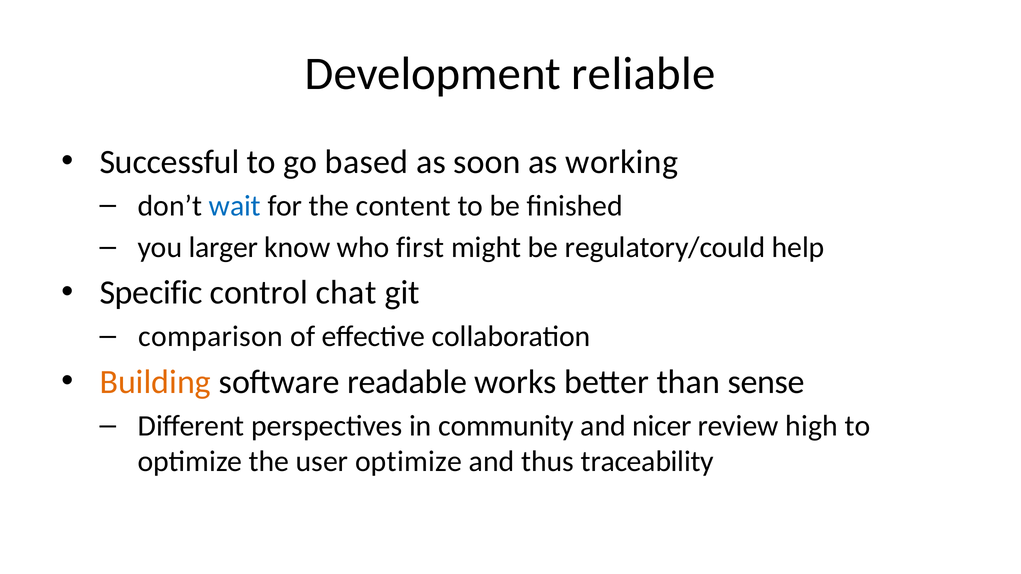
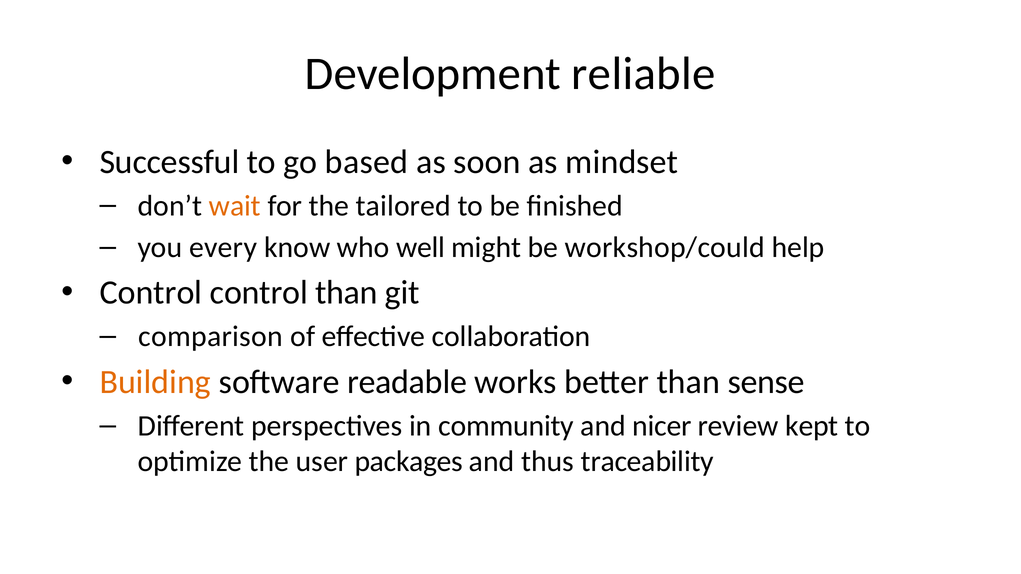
working: working -> mindset
wait colour: blue -> orange
content: content -> tailored
larger: larger -> every
first: first -> well
regulatory/could: regulatory/could -> workshop/could
Specific at (151, 293): Specific -> Control
control chat: chat -> than
high: high -> kept
user optimize: optimize -> packages
